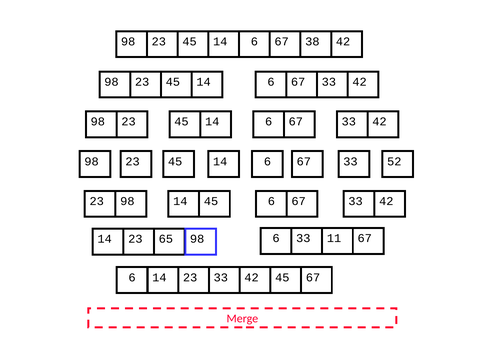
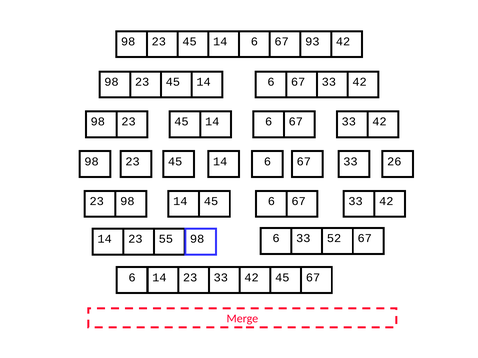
38: 38 -> 93
52: 52 -> 26
65: 65 -> 55
11: 11 -> 52
